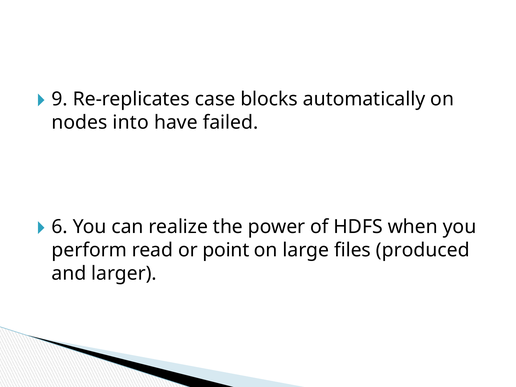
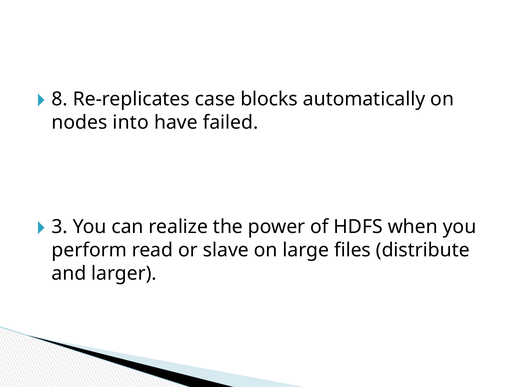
9: 9 -> 8
6: 6 -> 3
point: point -> slave
produced: produced -> distribute
